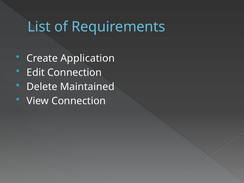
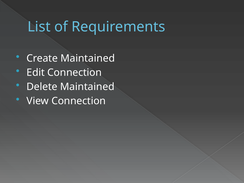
Create Application: Application -> Maintained
